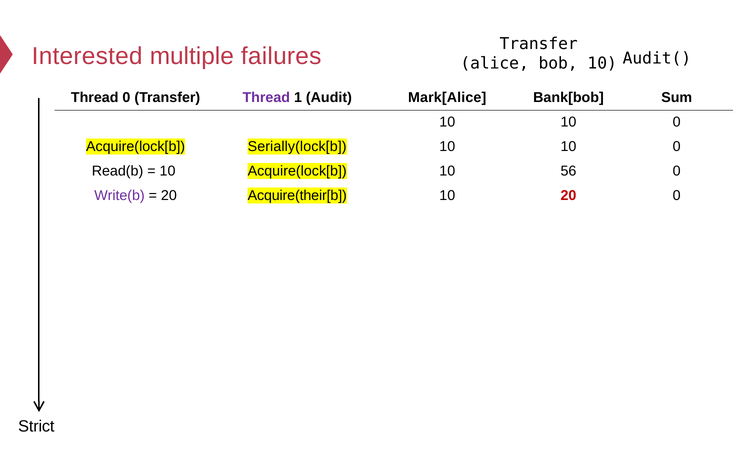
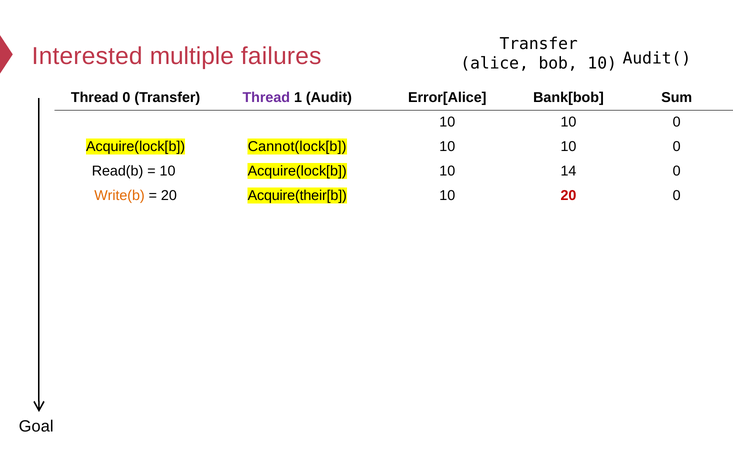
Mark[Alice: Mark[Alice -> Error[Alice
Serially(lock[b: Serially(lock[b -> Cannot(lock[b
56: 56 -> 14
Write(b colour: purple -> orange
Strict: Strict -> Goal
